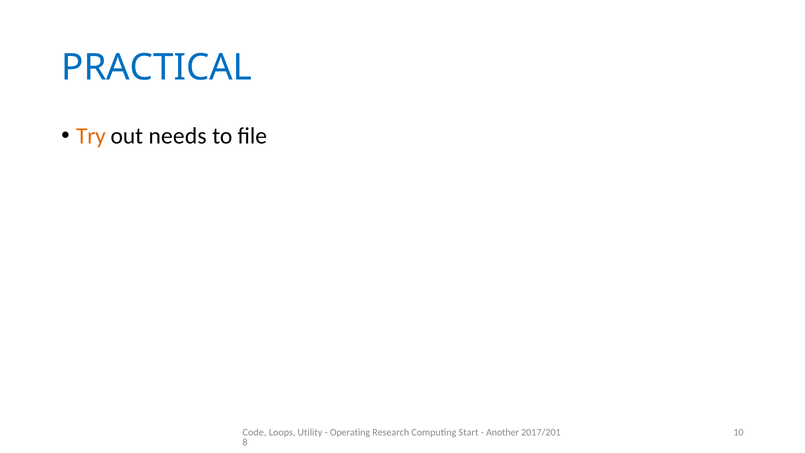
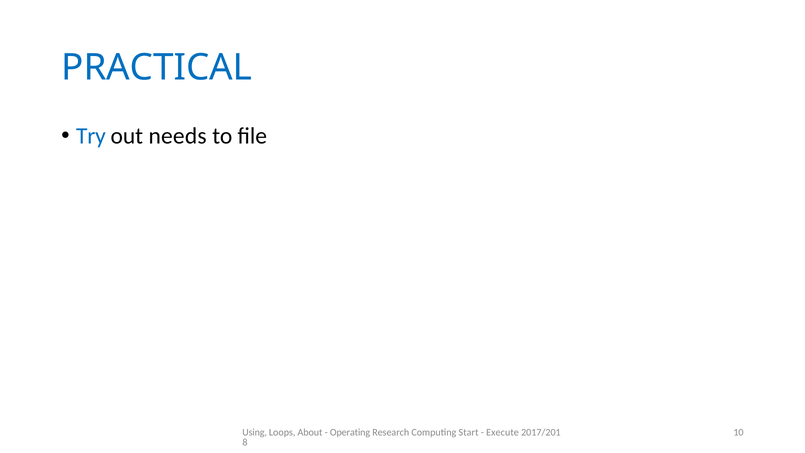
Try colour: orange -> blue
Code: Code -> Using
Utility: Utility -> About
Another: Another -> Execute
